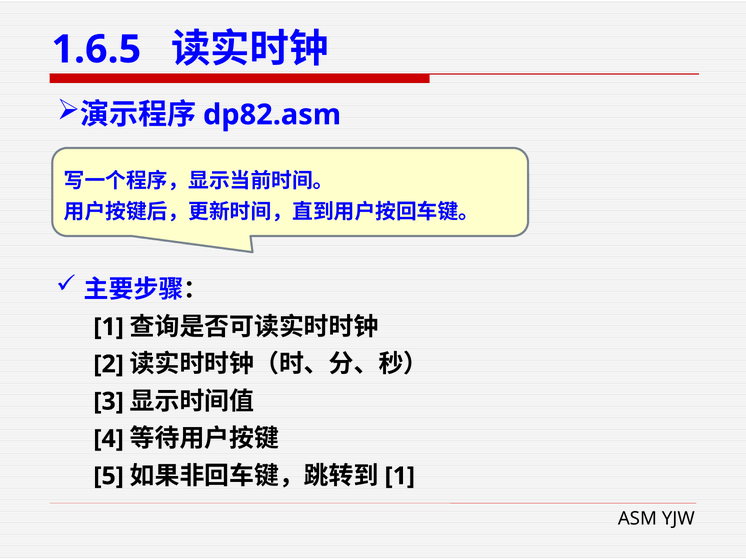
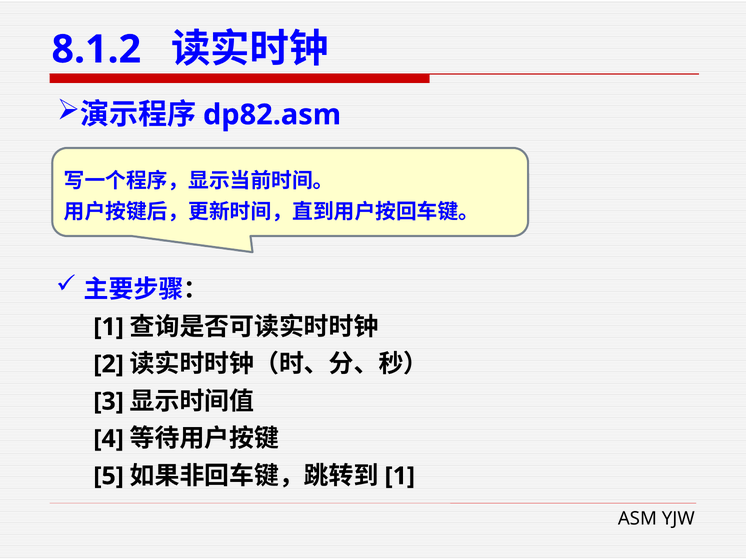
1.6.5: 1.6.5 -> 8.1.2
